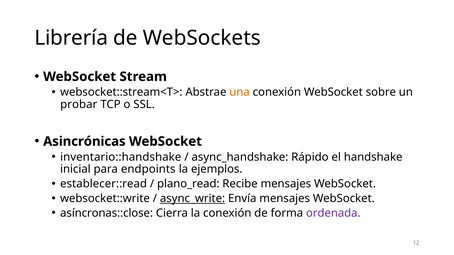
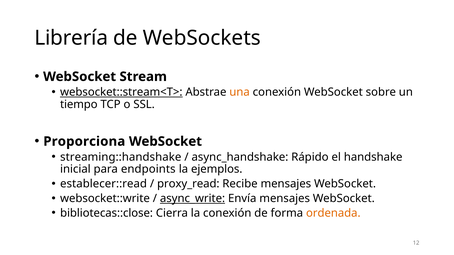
websocket::stream<T> underline: none -> present
probar: probar -> tiempo
Asincrónicas: Asincrónicas -> Proporciona
inventario::handshake: inventario::handshake -> streaming::handshake
plano_read: plano_read -> proxy_read
asíncronas::close: asíncronas::close -> bibliotecas::close
ordenada colour: purple -> orange
